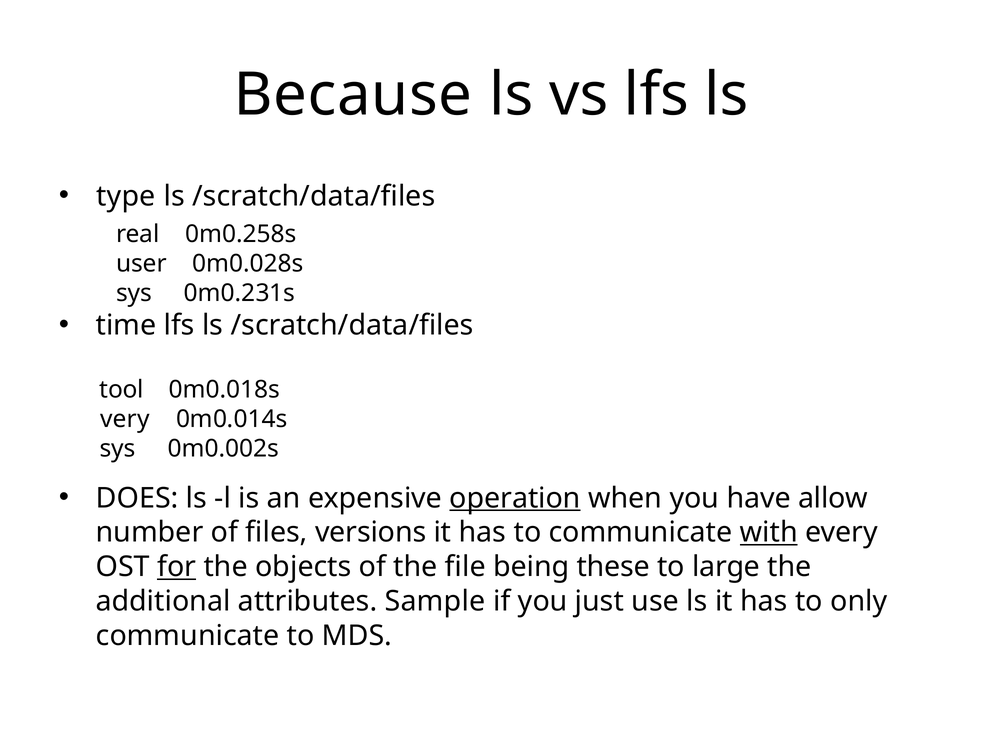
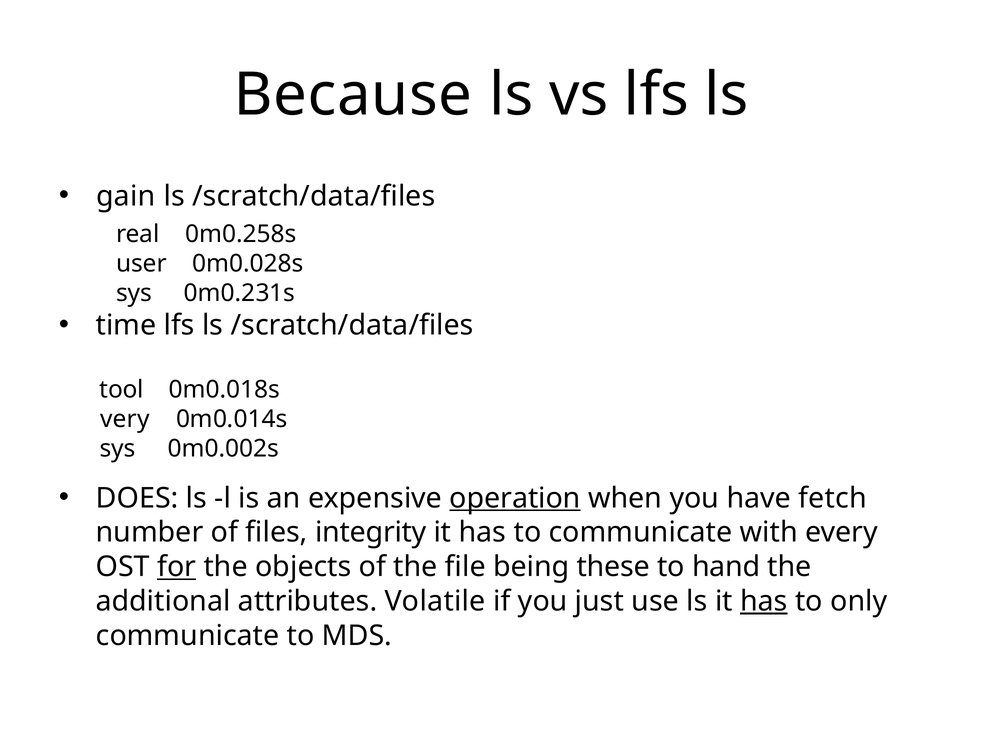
type: type -> gain
allow: allow -> fetch
versions: versions -> integrity
with underline: present -> none
large: large -> hand
Sample: Sample -> Volatile
has at (764, 601) underline: none -> present
